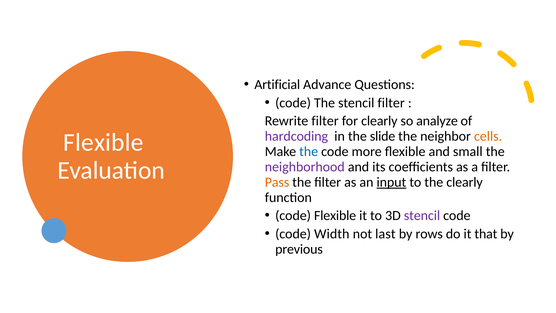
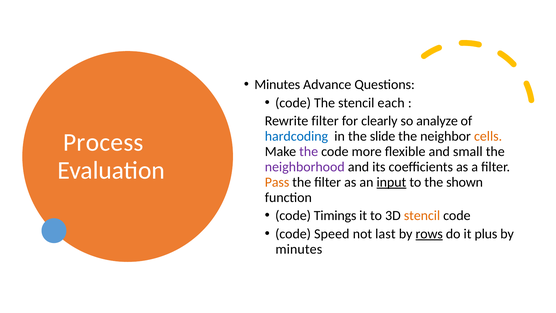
Artificial at (277, 85): Artificial -> Minutes
stencil filter: filter -> each
hardcoding colour: purple -> blue
Flexible at (103, 142): Flexible -> Process
the at (309, 151) colour: blue -> purple
the clearly: clearly -> shown
code Flexible: Flexible -> Timings
stencil at (422, 215) colour: purple -> orange
Width: Width -> Speed
rows underline: none -> present
that: that -> plus
previous at (299, 249): previous -> minutes
